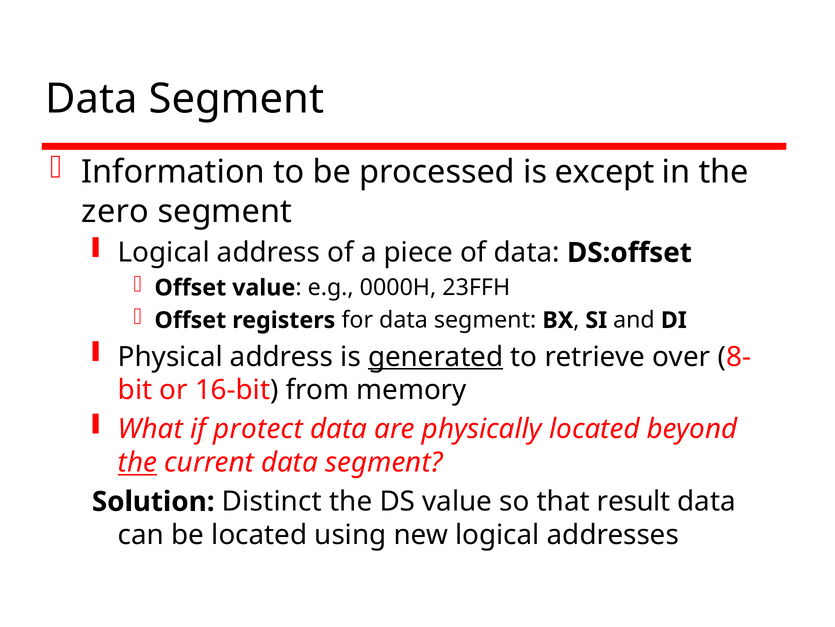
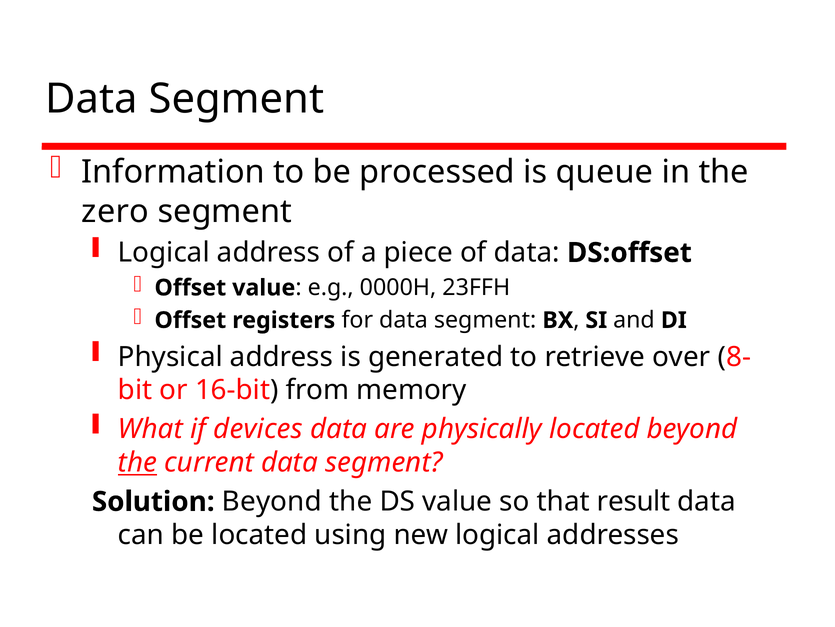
except: except -> queue
generated underline: present -> none
protect: protect -> devices
Solution Distinct: Distinct -> Beyond
